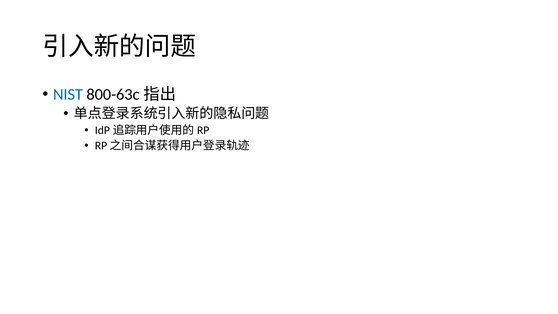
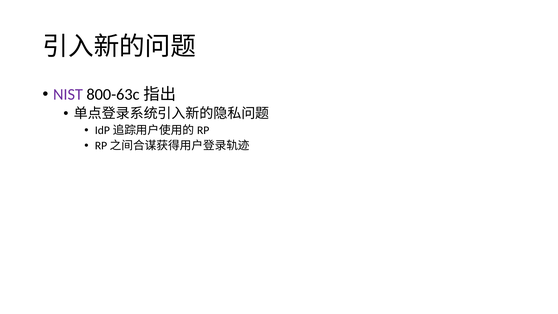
NIST colour: blue -> purple
